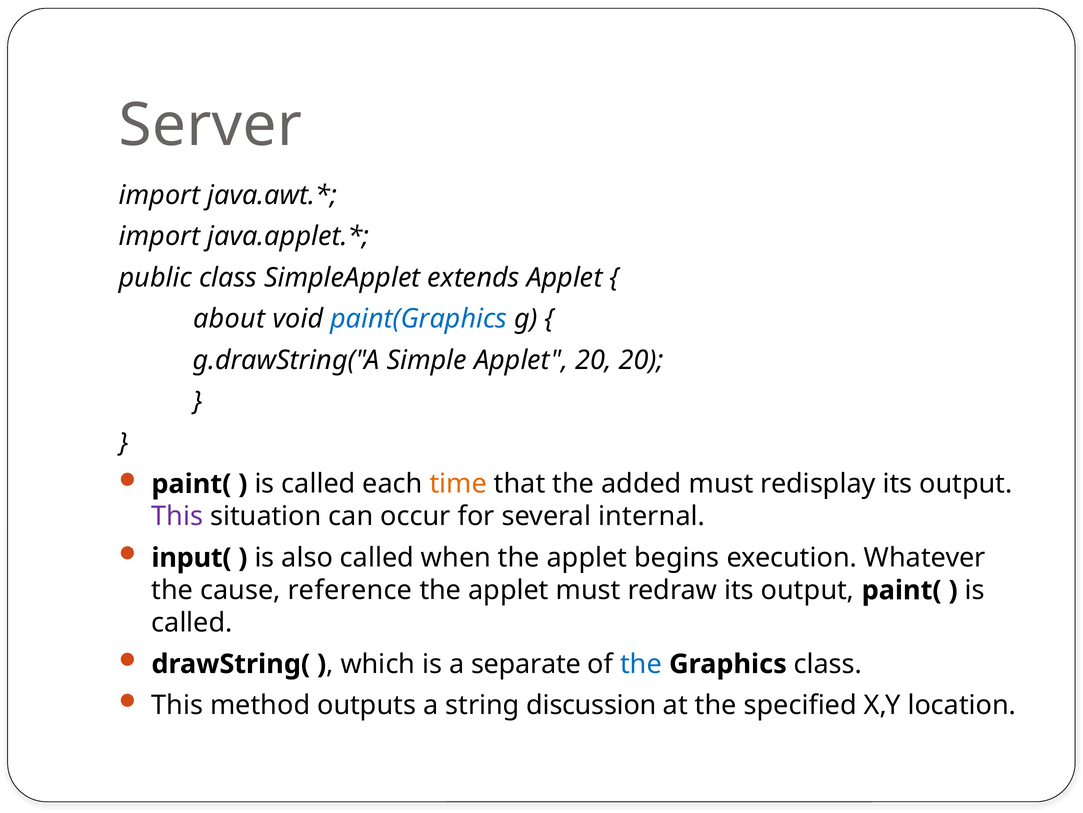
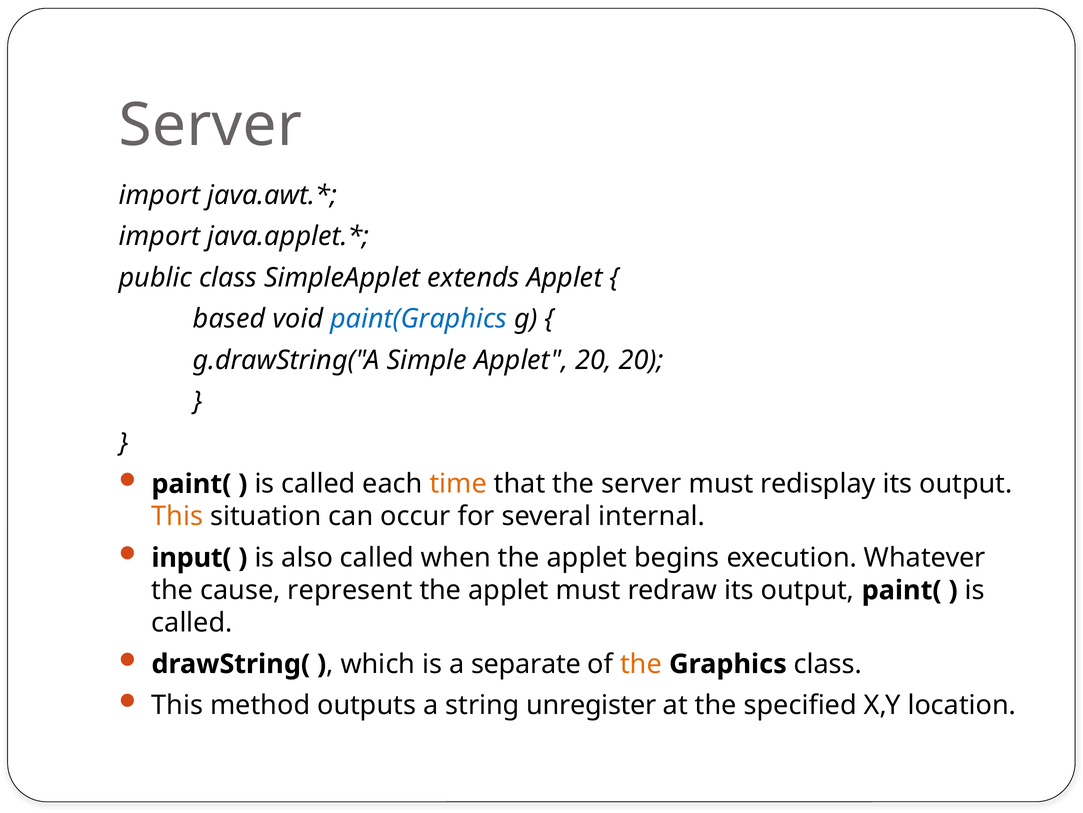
about: about -> based
the added: added -> server
This at (177, 516) colour: purple -> orange
reference: reference -> represent
the at (641, 664) colour: blue -> orange
discussion: discussion -> unregister
